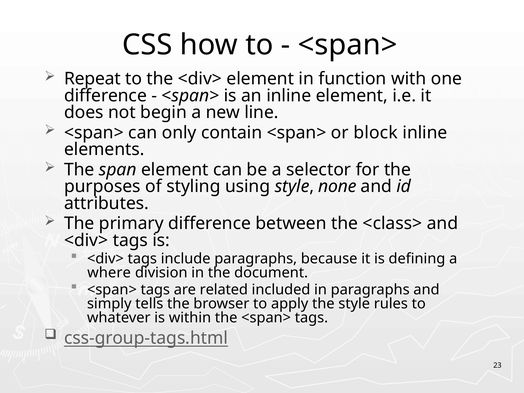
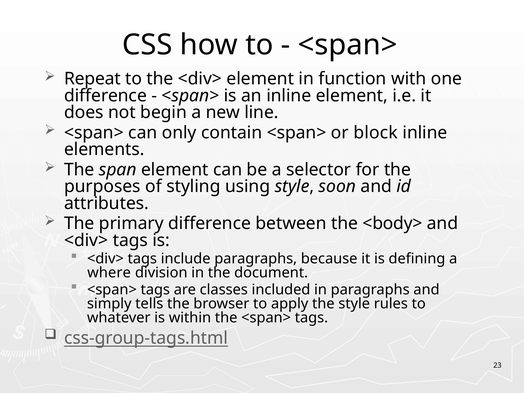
none: none -> soon
<class>: <class> -> <body>
related: related -> classes
